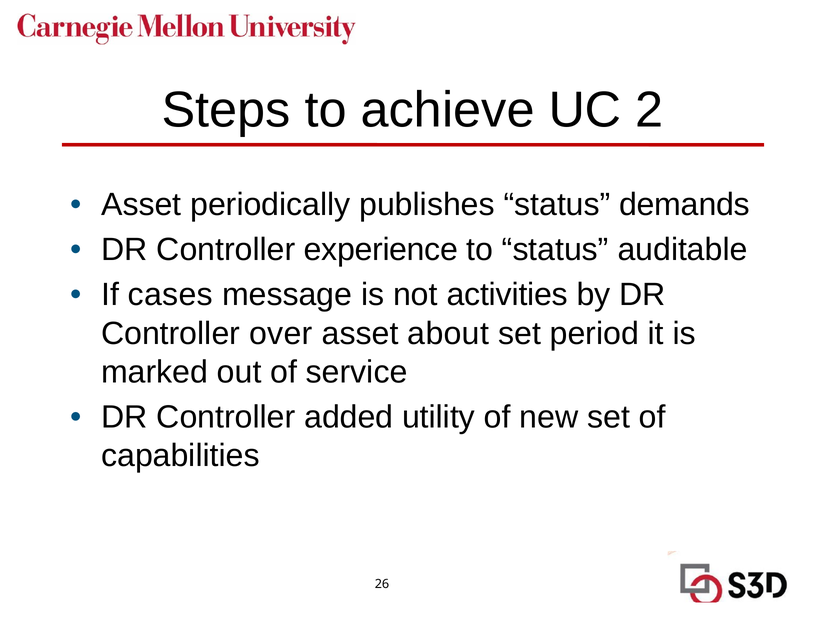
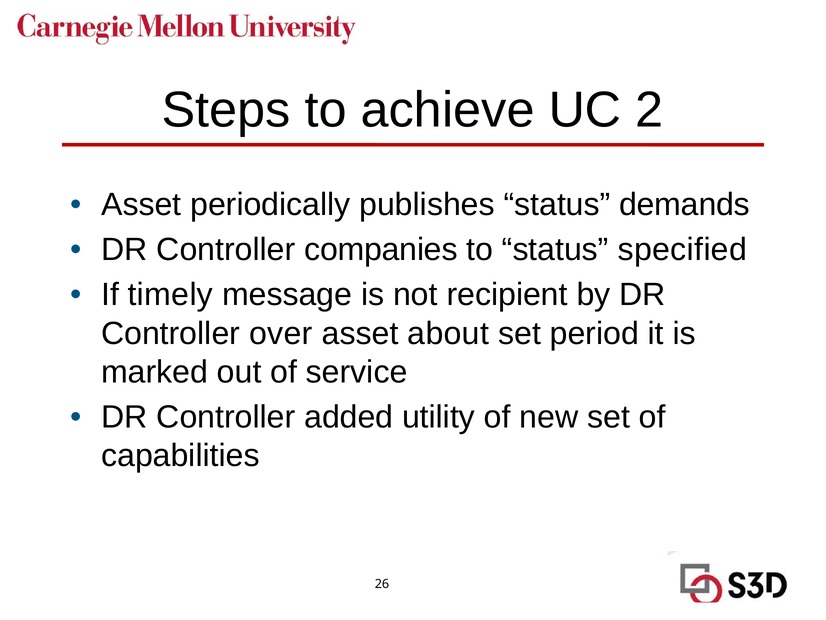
experience: experience -> companies
auditable: auditable -> specified
cases: cases -> timely
activities: activities -> recipient
